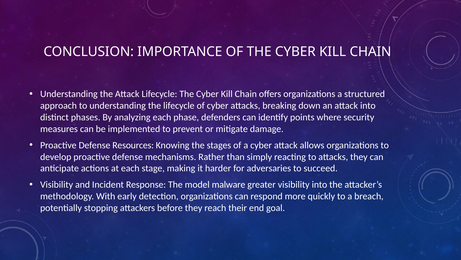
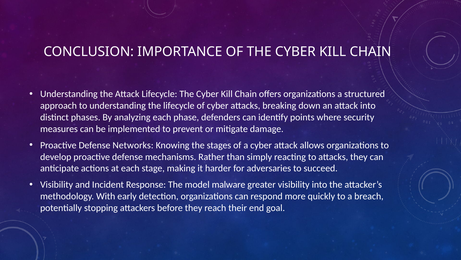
Resources: Resources -> Networks
